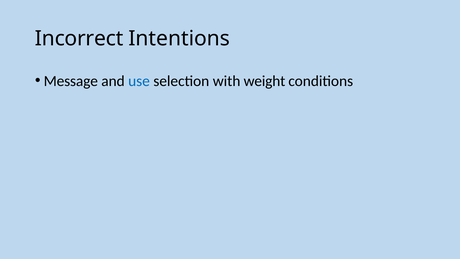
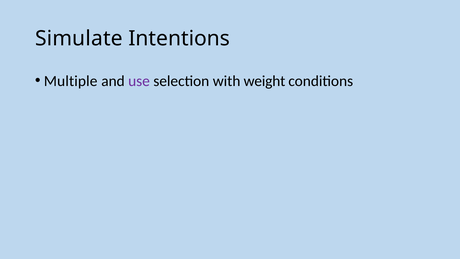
Incorrect: Incorrect -> Simulate
Message: Message -> Multiple
use colour: blue -> purple
